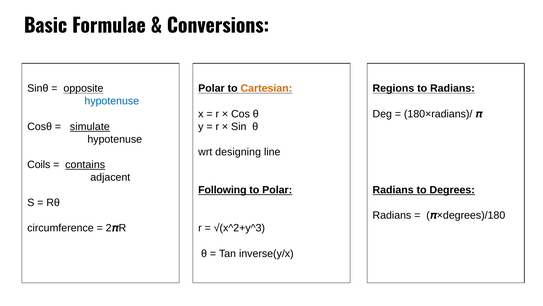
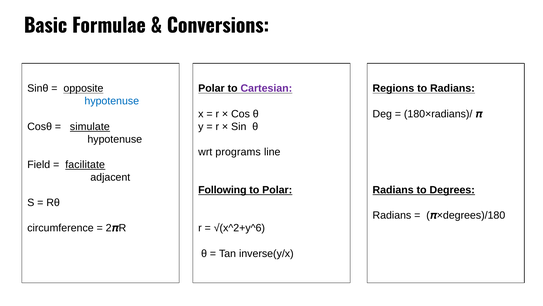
Cartesian colour: orange -> purple
designing: designing -> programs
Coils: Coils -> Field
contains: contains -> facilitate
√(x^2+y^3: √(x^2+y^3 -> √(x^2+y^6
